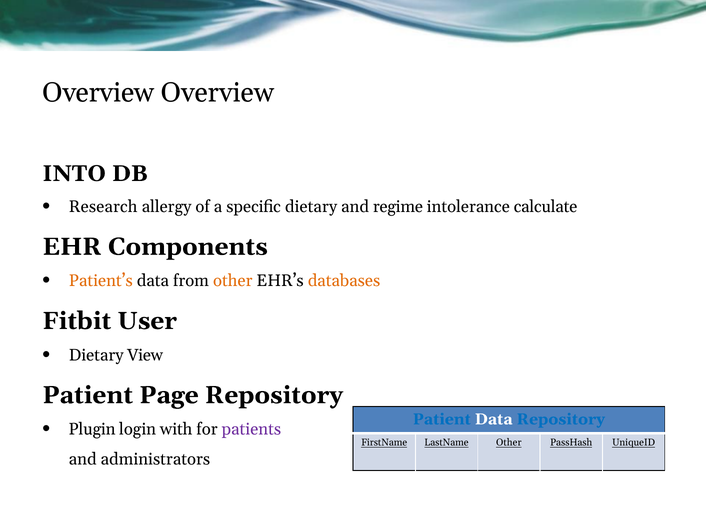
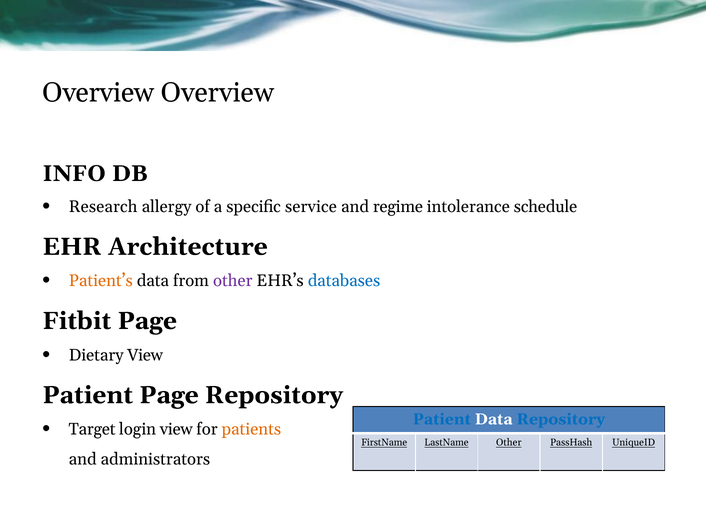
INTO: INTO -> INFO
specific dietary: dietary -> service
calculate: calculate -> schedule
Components: Components -> Architecture
other at (233, 281) colour: orange -> purple
databases colour: orange -> blue
Fitbit User: User -> Page
Plugin: Plugin -> Target
login with: with -> view
patients colour: purple -> orange
